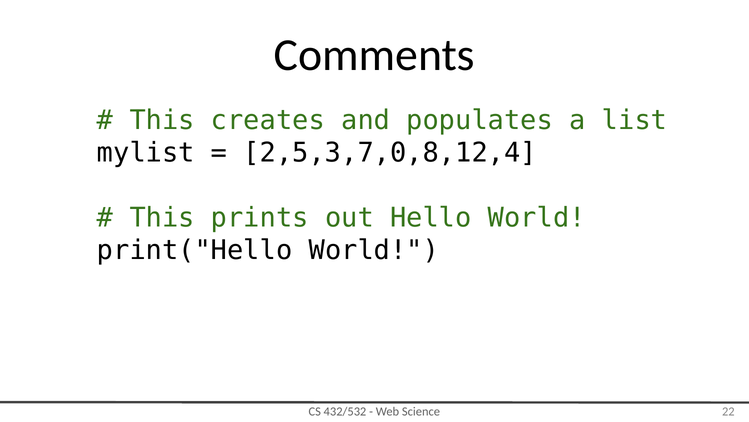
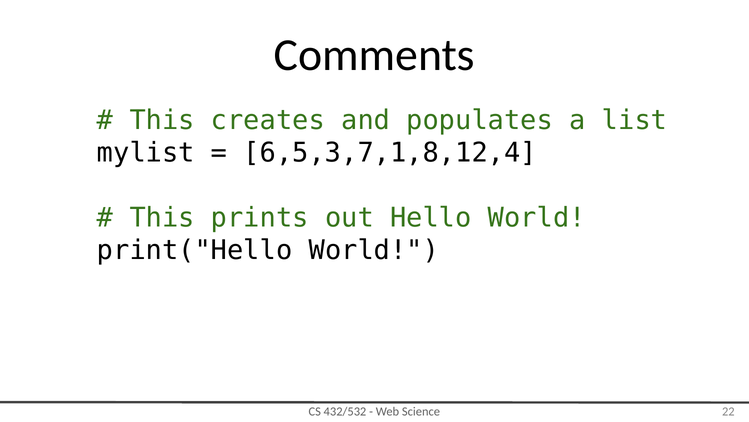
2,5,3,7,0,8,12,4: 2,5,3,7,0,8,12,4 -> 6,5,3,7,1,8,12,4
